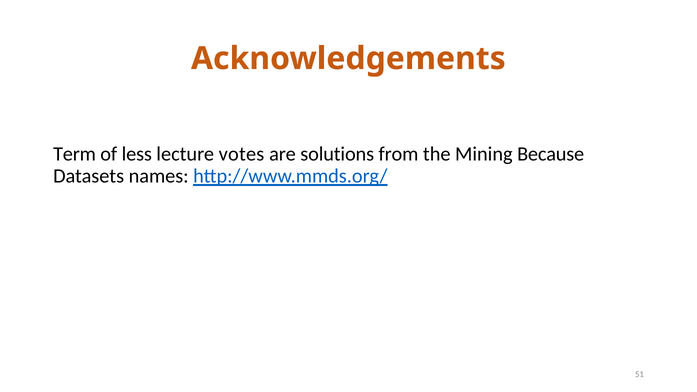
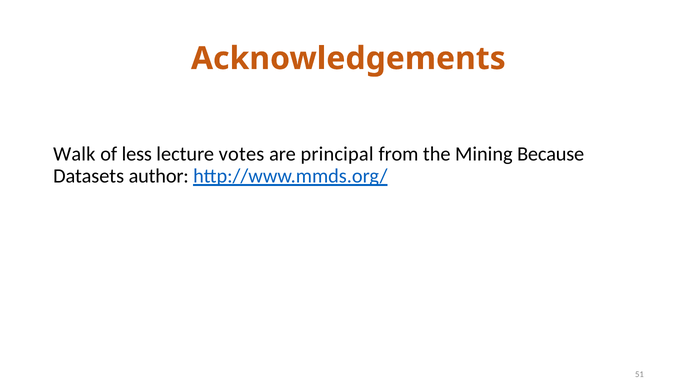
Term: Term -> Walk
solutions: solutions -> principal
names: names -> author
